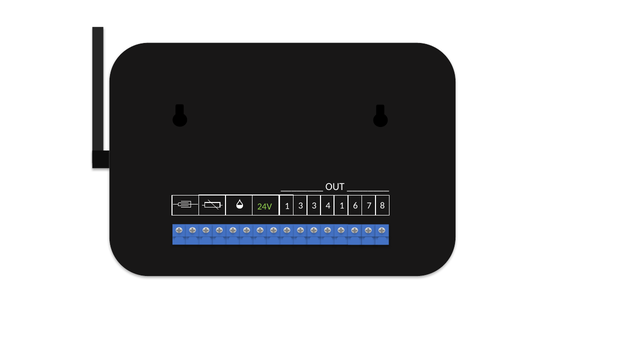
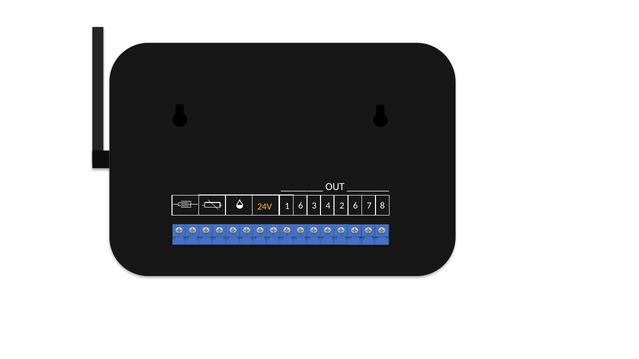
24V colour: light green -> yellow
1 3: 3 -> 6
4 1: 1 -> 2
